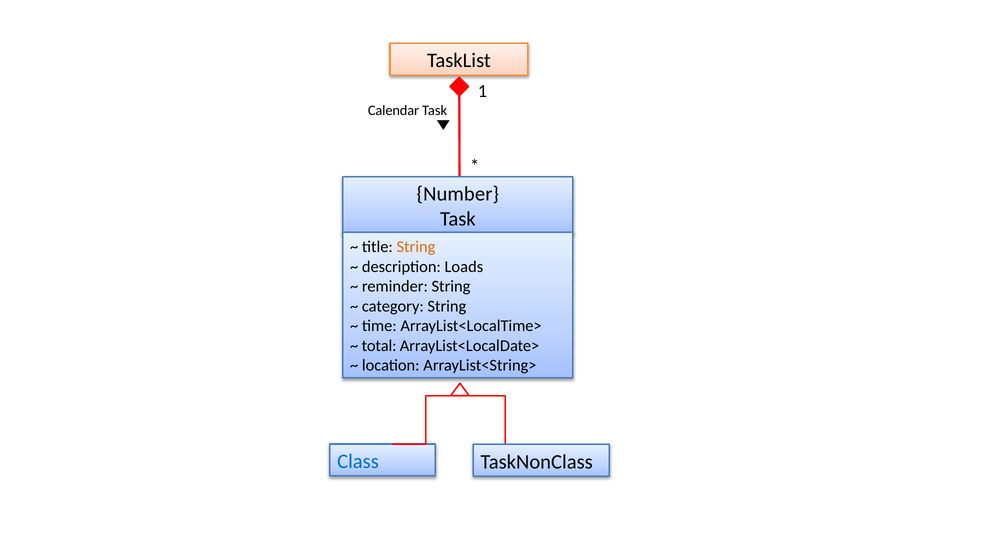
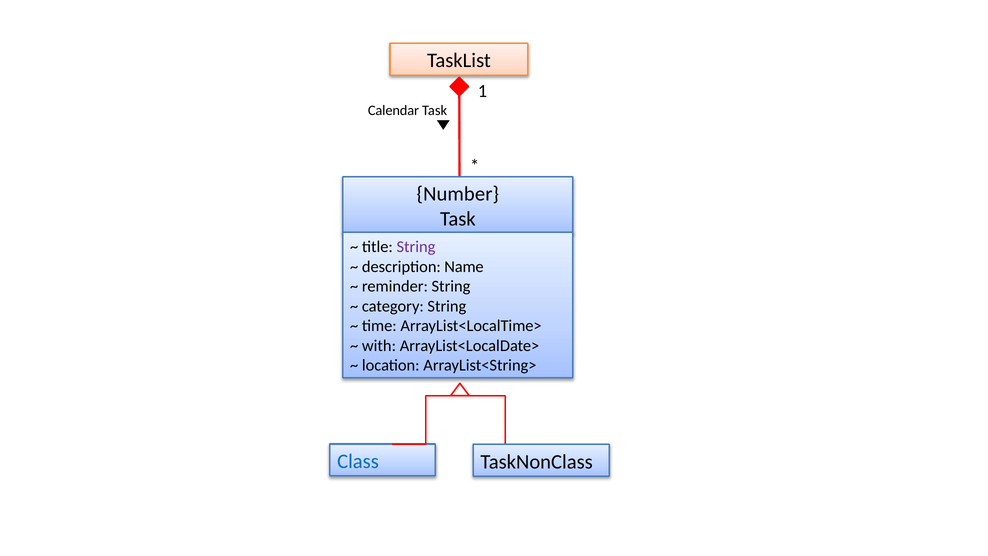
String at (416, 247) colour: orange -> purple
Loads: Loads -> Name
total: total -> with
